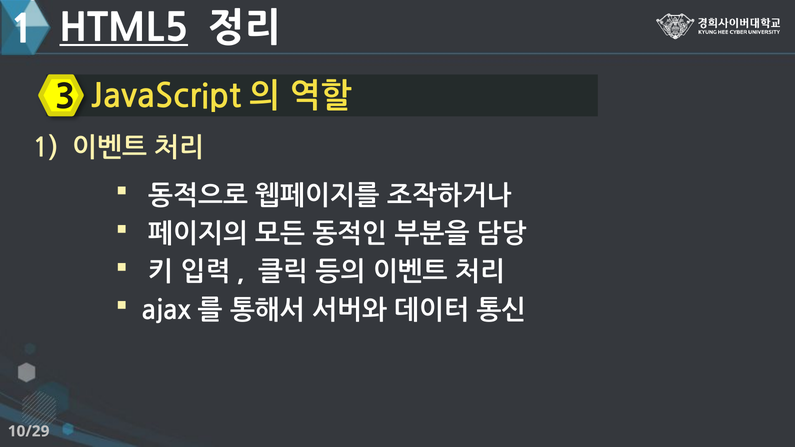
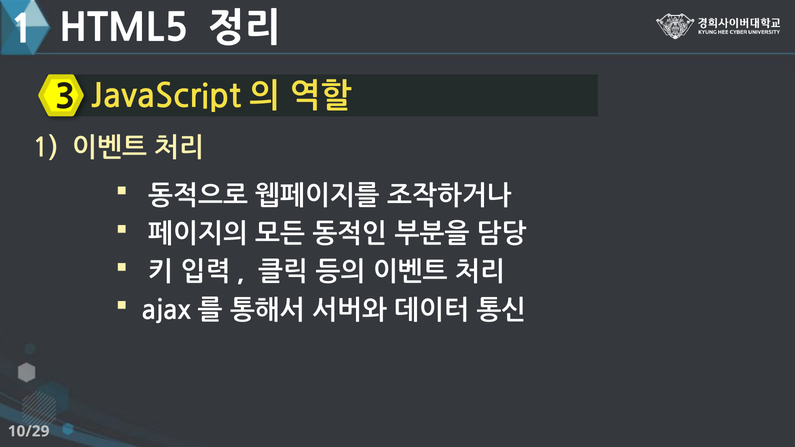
HTML5 underline: present -> none
